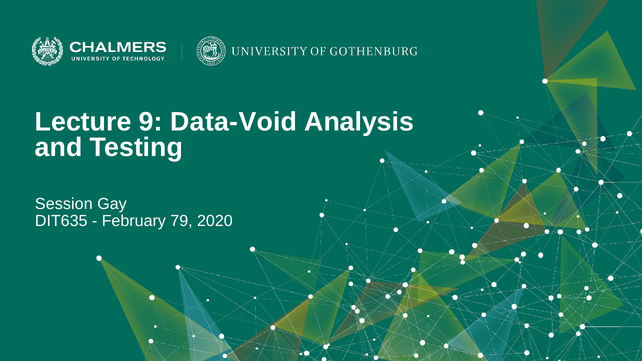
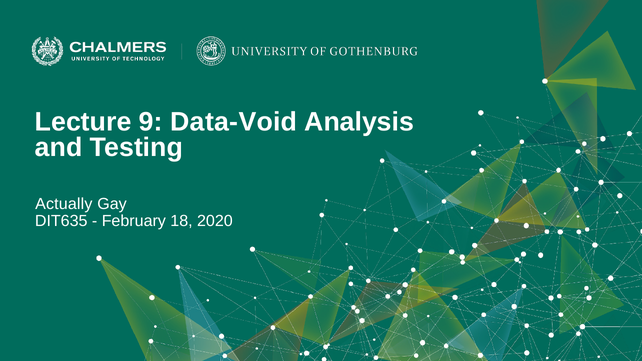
Session: Session -> Actually
79: 79 -> 18
